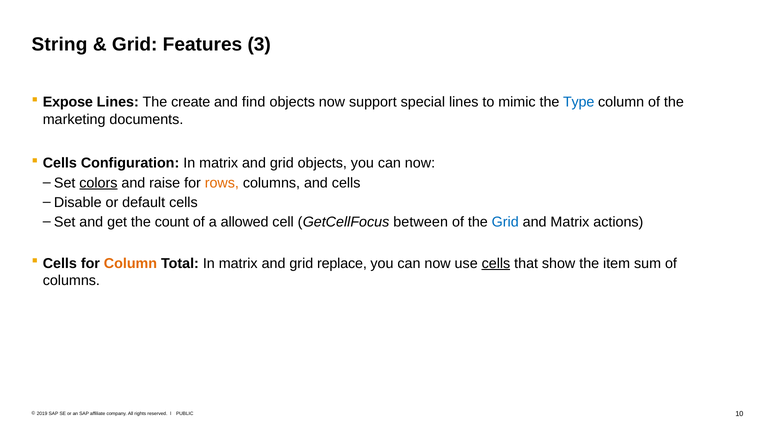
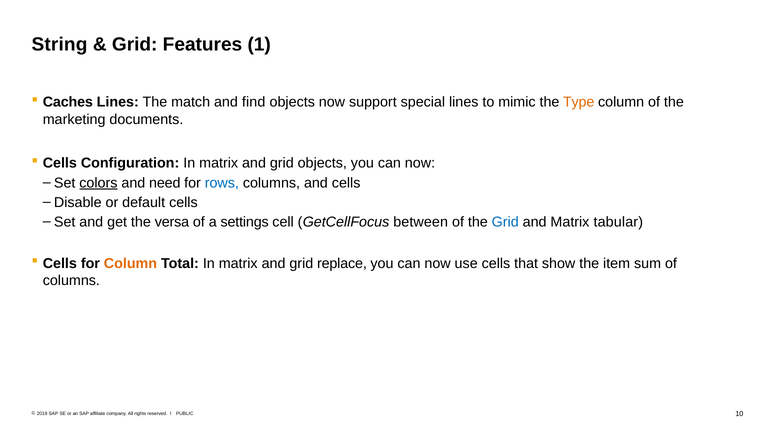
3: 3 -> 1
Expose: Expose -> Caches
create: create -> match
Type colour: blue -> orange
raise: raise -> need
rows colour: orange -> blue
count: count -> versa
allowed: allowed -> settings
actions: actions -> tabular
cells at (496, 263) underline: present -> none
